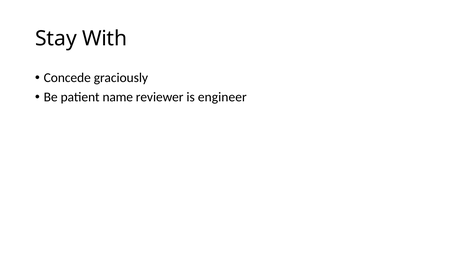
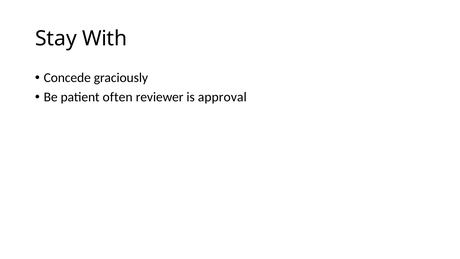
name: name -> often
engineer: engineer -> approval
